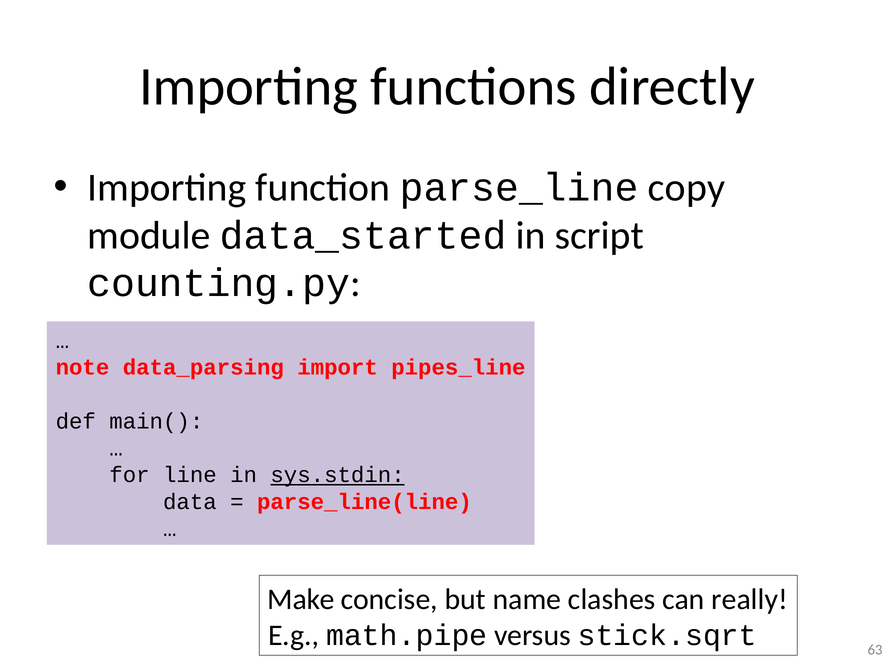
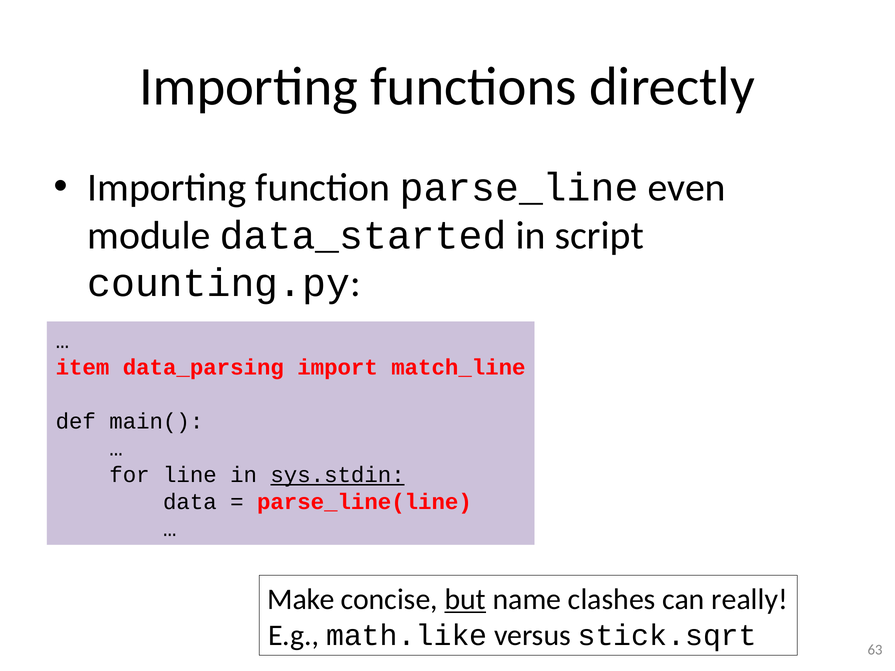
copy: copy -> even
note: note -> item
pipes_line: pipes_line -> match_line
but underline: none -> present
math.pipe: math.pipe -> math.like
